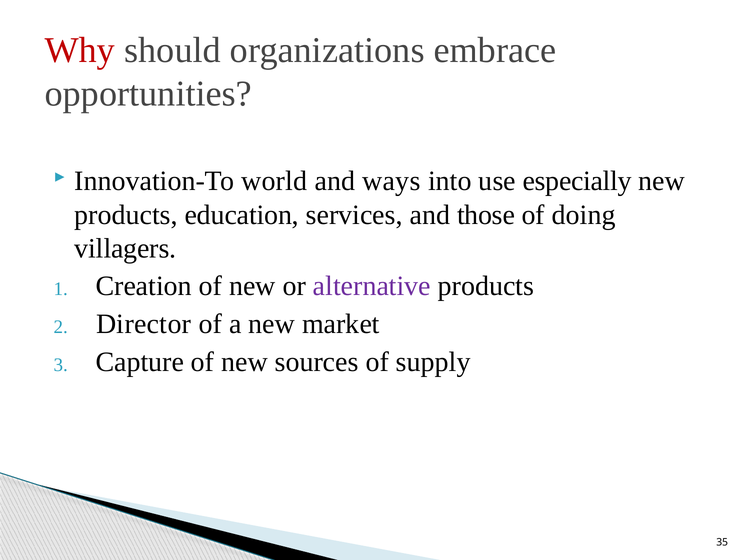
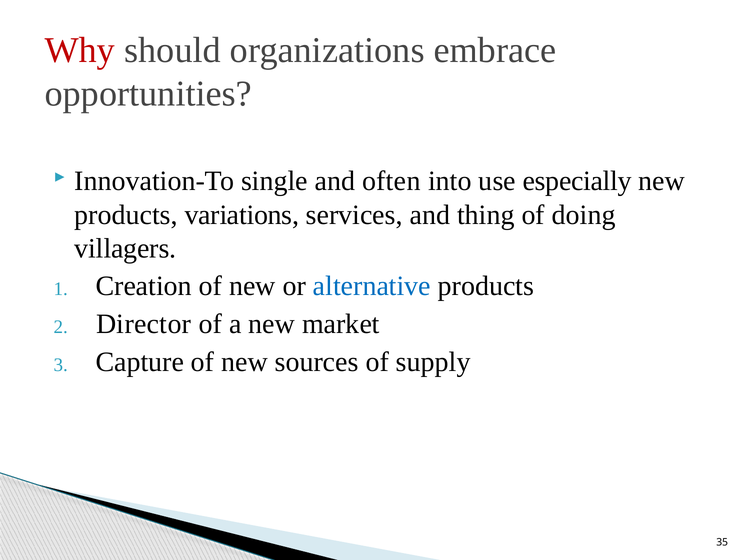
world: world -> single
ways: ways -> often
education: education -> variations
those: those -> thing
alternative colour: purple -> blue
